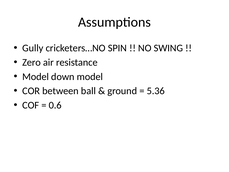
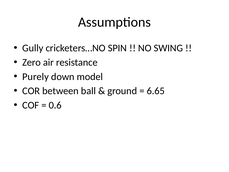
Model at (36, 77): Model -> Purely
5.36: 5.36 -> 6.65
